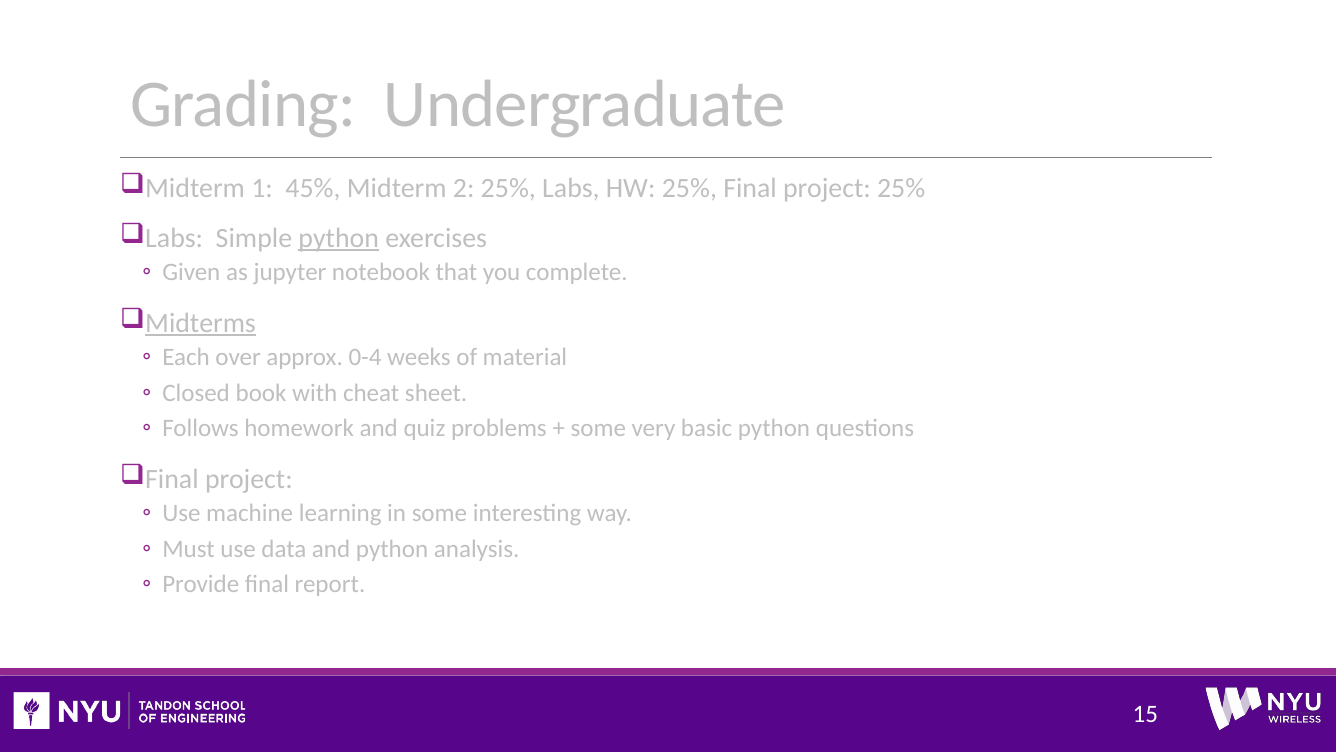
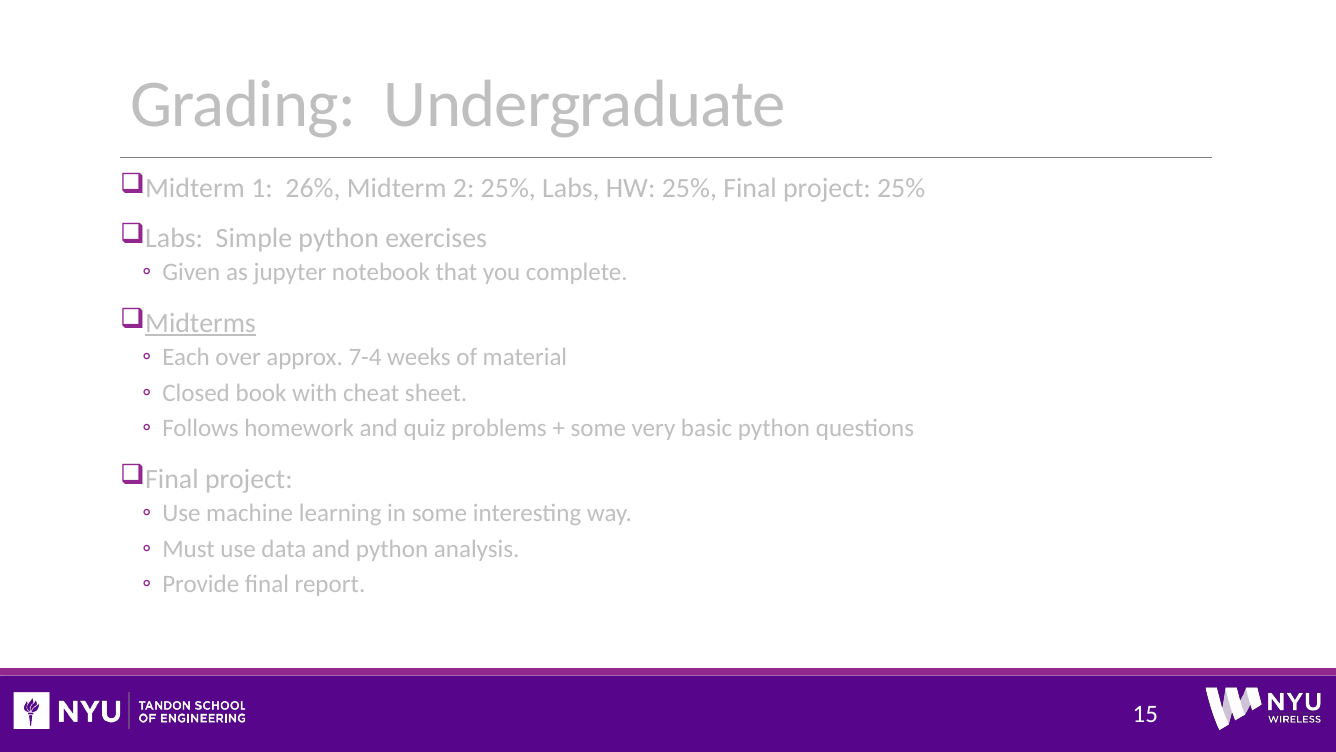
45%: 45% -> 26%
python at (339, 238) underline: present -> none
0-4: 0-4 -> 7-4
